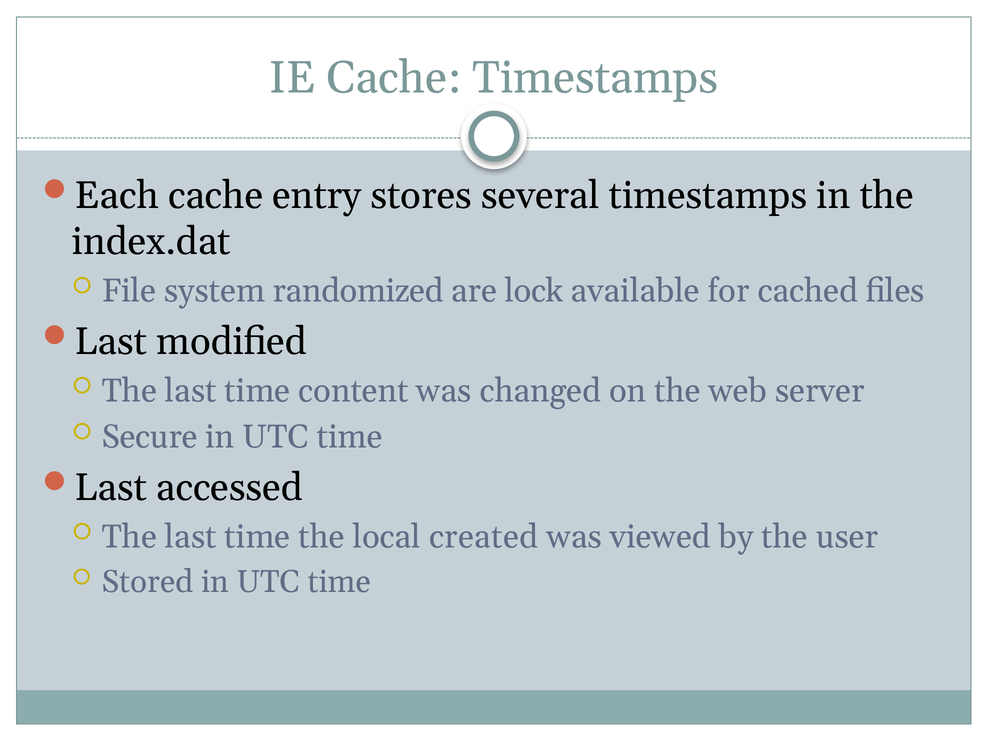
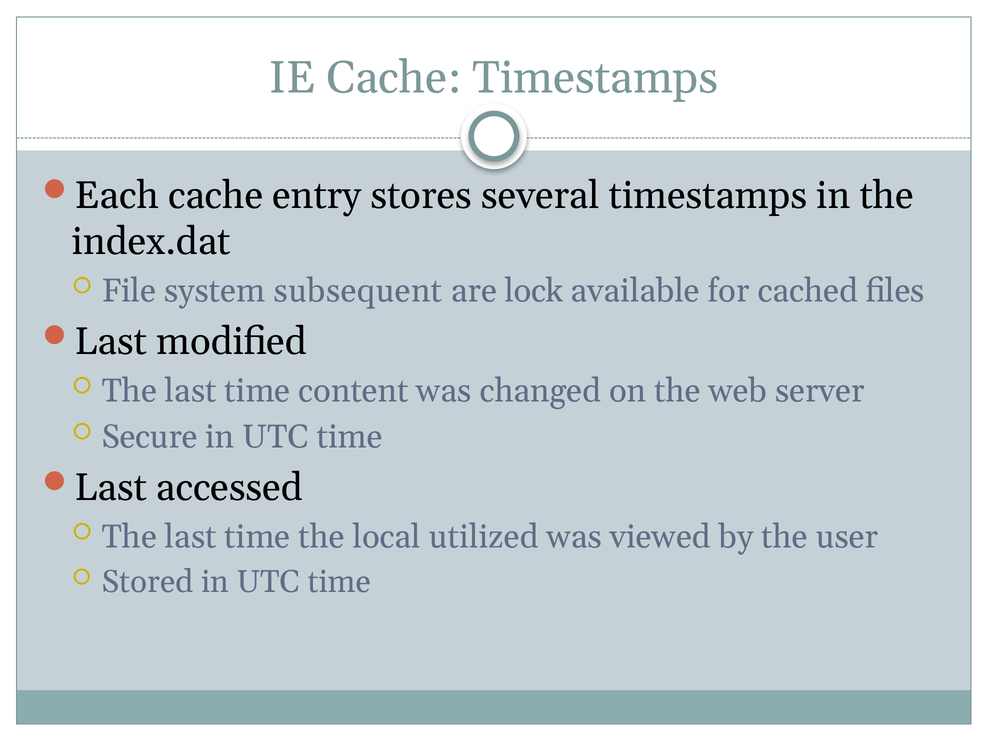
randomized: randomized -> subsequent
created: created -> utilized
